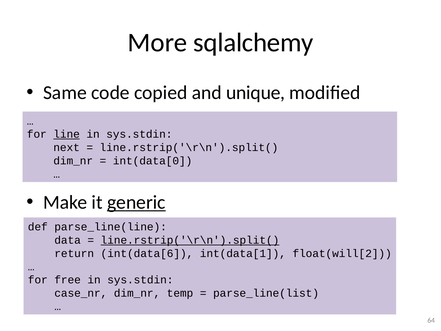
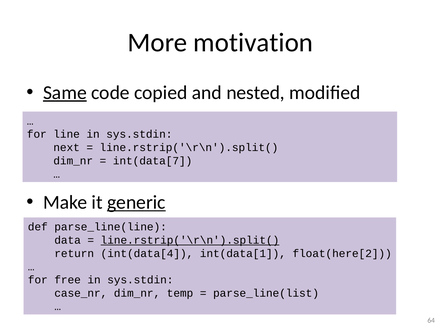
sqlalchemy: sqlalchemy -> motivation
Same underline: none -> present
unique: unique -> nested
line underline: present -> none
int(data[0: int(data[0 -> int(data[7
int(data[6: int(data[6 -> int(data[4
float(will[2: float(will[2 -> float(here[2
